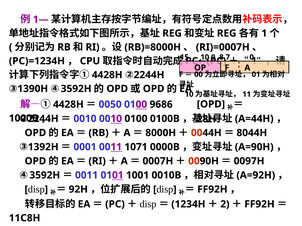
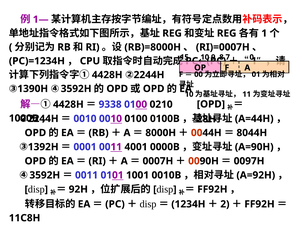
0050: 0050 -> 9338
9686: 9686 -> 0210
1071: 1071 -> 4001
